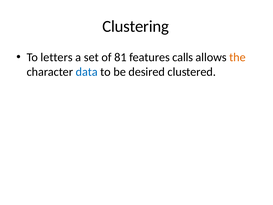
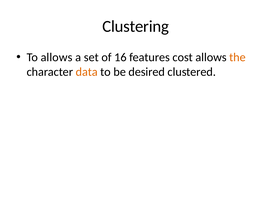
To letters: letters -> allows
81: 81 -> 16
calls: calls -> cost
data colour: blue -> orange
